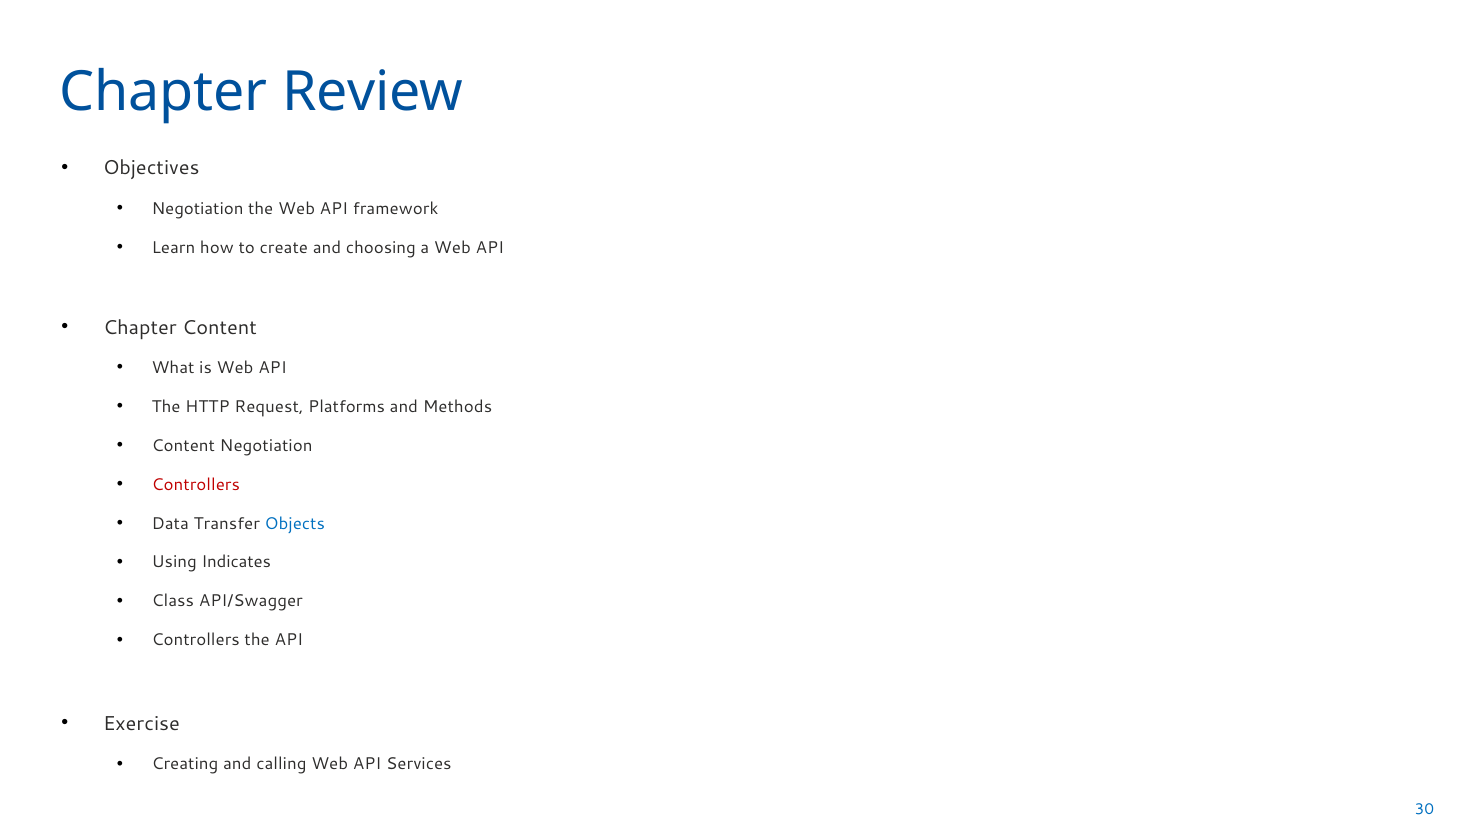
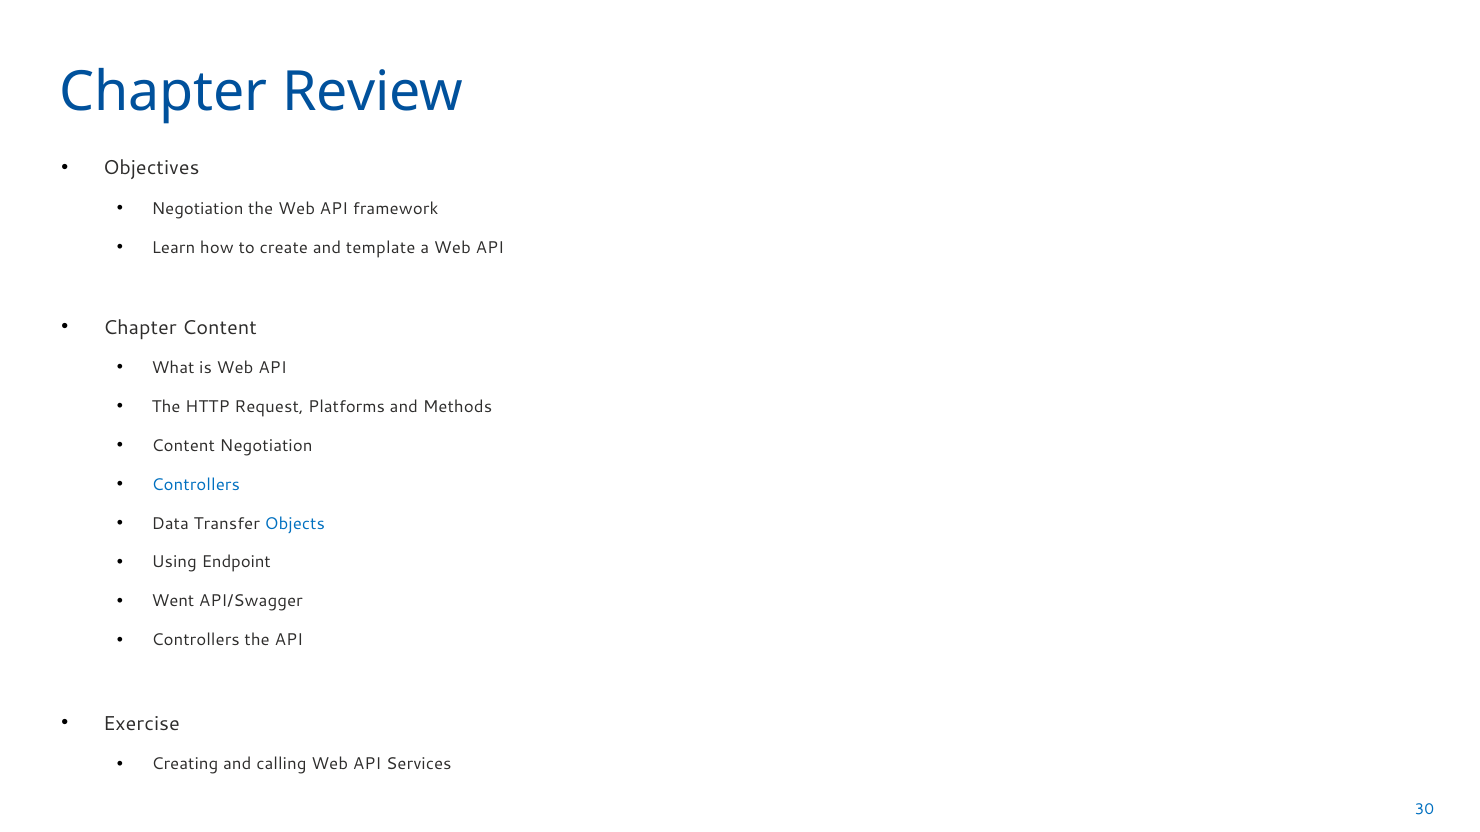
choosing: choosing -> template
Controllers at (196, 485) colour: red -> blue
Indicates: Indicates -> Endpoint
Class: Class -> Went
